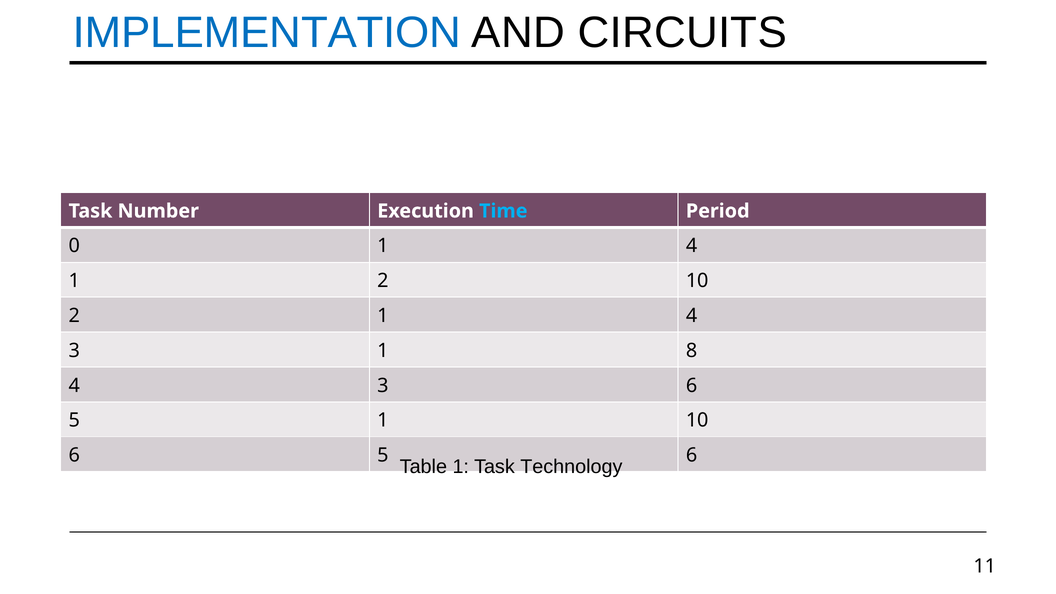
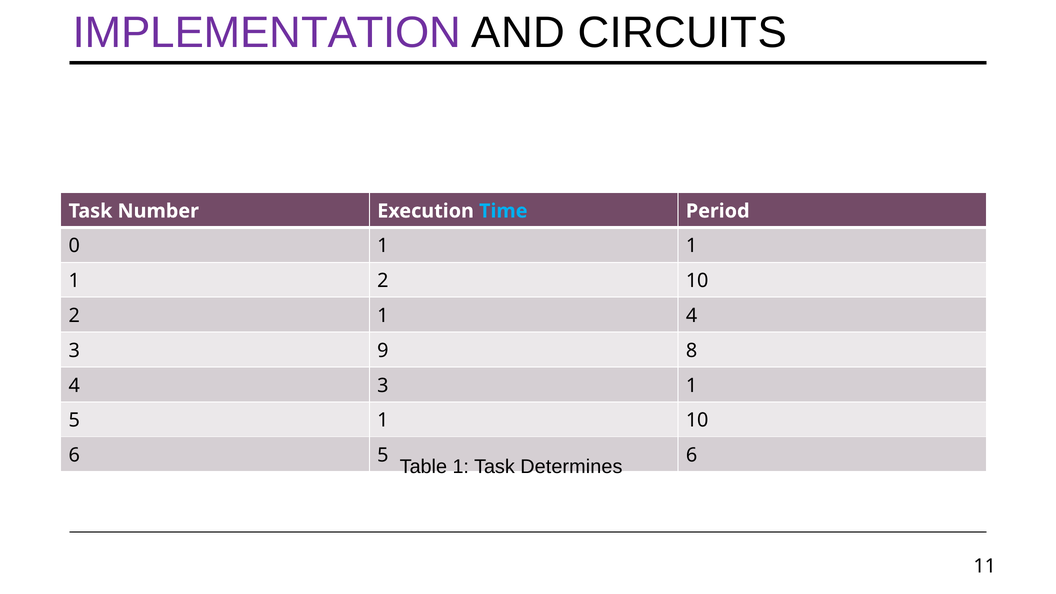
IMPLEMENTATION colour: blue -> purple
0 1 4: 4 -> 1
3 1: 1 -> 9
3 6: 6 -> 1
Technology: Technology -> Determines
